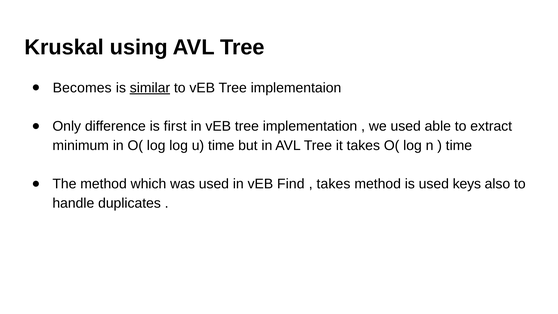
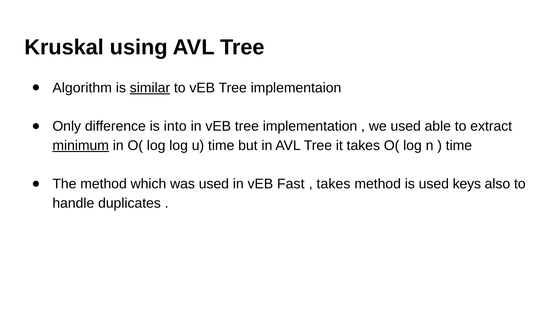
Becomes: Becomes -> Algorithm
first: first -> into
minimum underline: none -> present
Find: Find -> Fast
